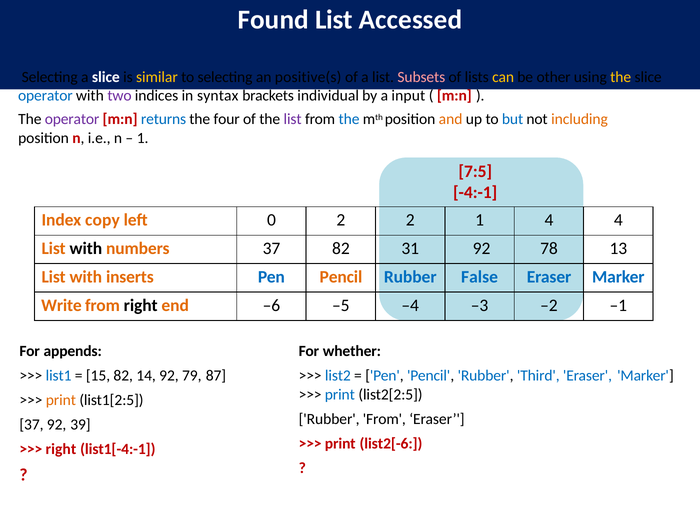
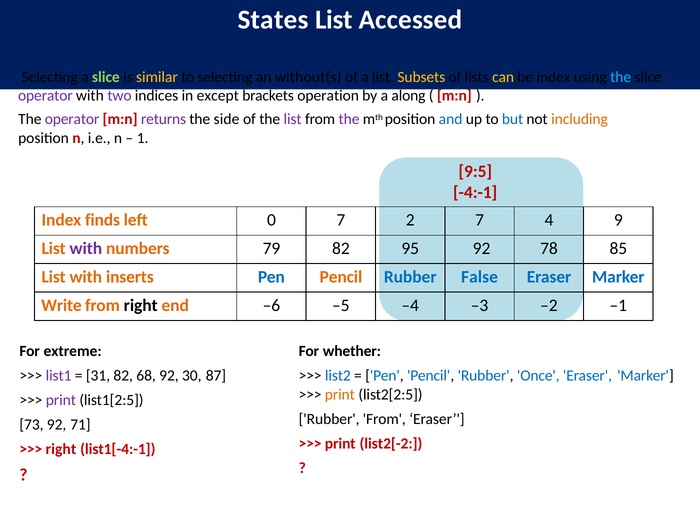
Found: Found -> States
slice at (106, 77) colour: white -> light green
positive(s: positive(s -> without(s
Subsets colour: pink -> yellow
be other: other -> index
the at (621, 77) colour: yellow -> light blue
operator at (45, 96) colour: blue -> purple
syntax: syntax -> except
individual: individual -> operation
input: input -> along
returns colour: blue -> purple
four: four -> side
the at (349, 119) colour: blue -> purple
and colour: orange -> blue
7:5: 7:5 -> 9:5
copy: copy -> finds
0 2: 2 -> 7
2 1: 1 -> 7
4 4: 4 -> 9
with at (86, 248) colour: black -> purple
numbers 37: 37 -> 79
31: 31 -> 95
13: 13 -> 85
appends: appends -> extreme
list1 colour: blue -> purple
15: 15 -> 31
14: 14 -> 68
79: 79 -> 30
Third: Third -> Once
print at (340, 395) colour: blue -> orange
print at (61, 400) colour: orange -> purple
37 at (31, 425): 37 -> 73
39: 39 -> 71
list2[-6: list2[-6 -> list2[-2
